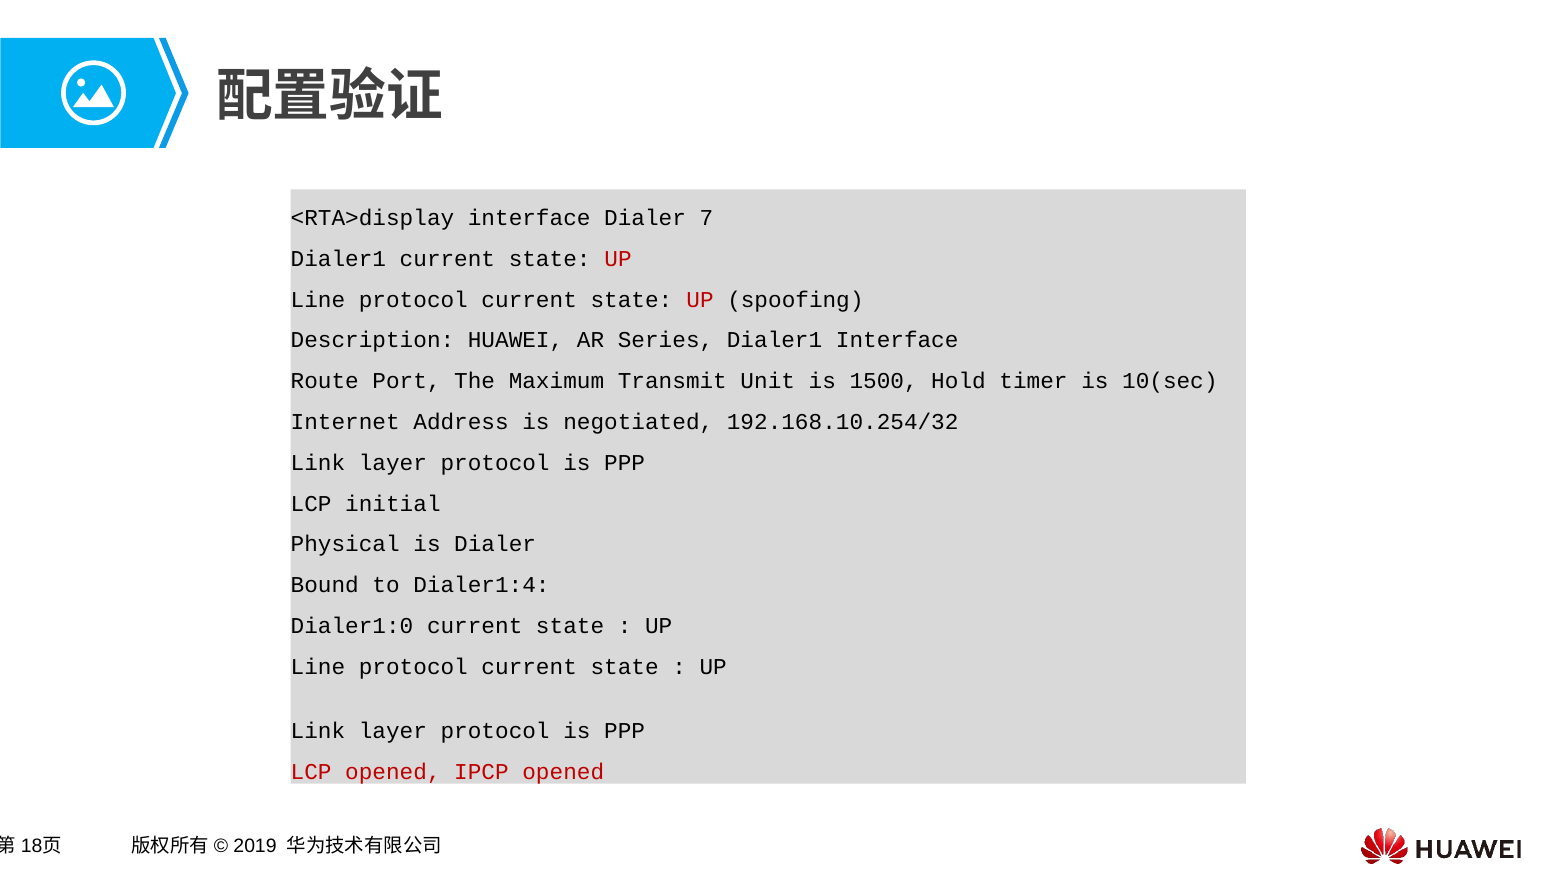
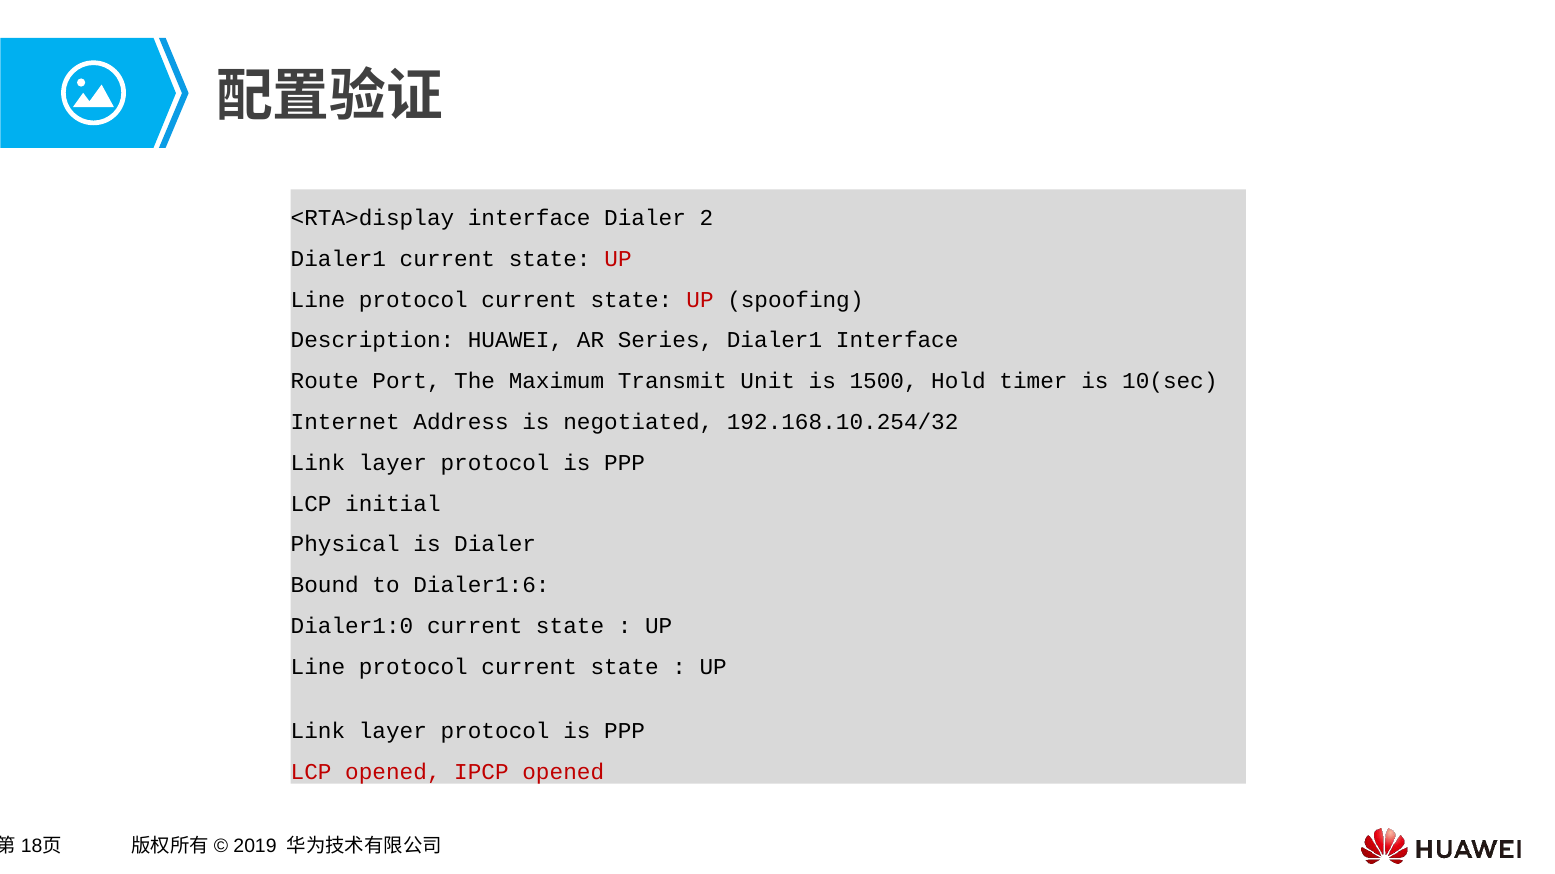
7: 7 -> 2
Dialer1:4: Dialer1:4 -> Dialer1:6
